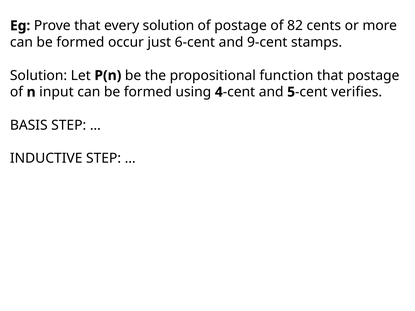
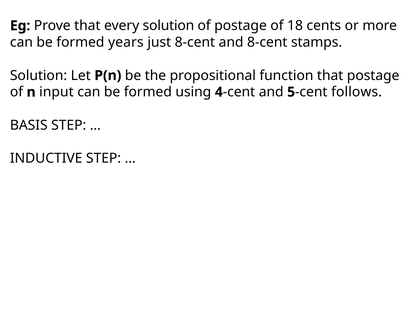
82: 82 -> 18
occur: occur -> years
just 6-cent: 6-cent -> 8-cent
and 9-cent: 9-cent -> 8-cent
verifies: verifies -> follows
